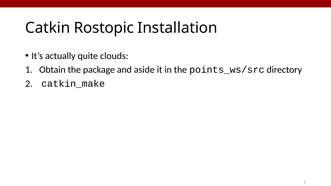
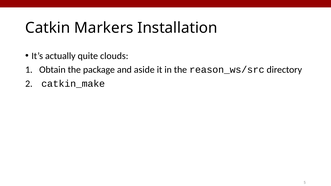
Rostopic: Rostopic -> Markers
points_ws/src: points_ws/src -> reason_ws/src
